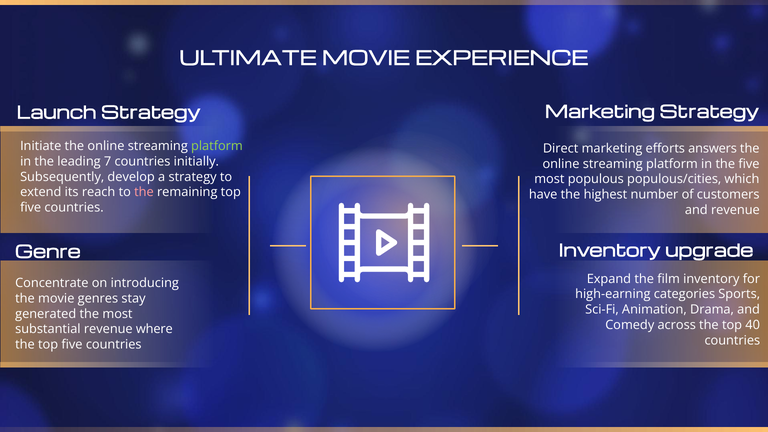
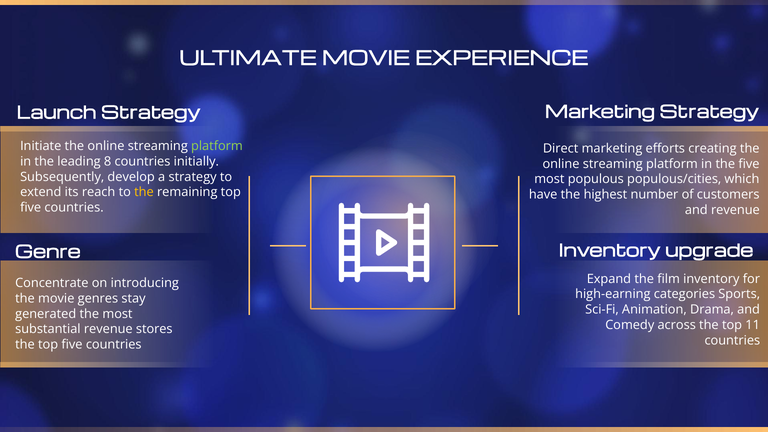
answers: answers -> creating
7: 7 -> 8
the at (144, 192) colour: pink -> yellow
40: 40 -> 11
where: where -> stores
